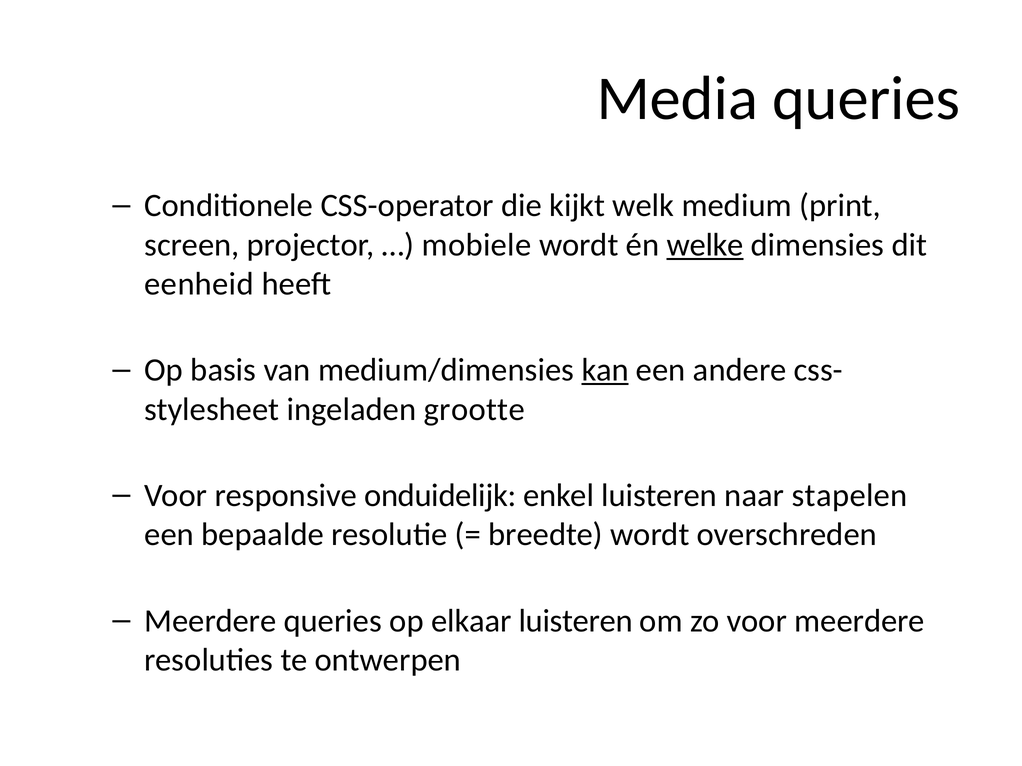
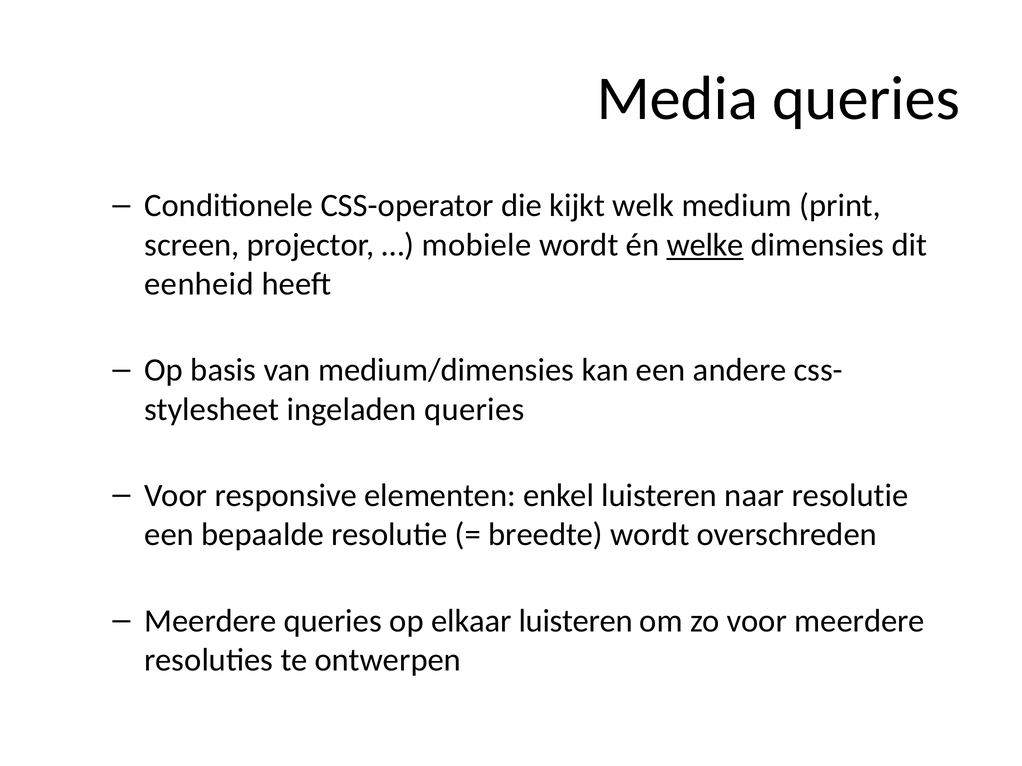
kan underline: present -> none
ingeladen grootte: grootte -> queries
onduidelijk: onduidelijk -> elementen
naar stapelen: stapelen -> resolutie
